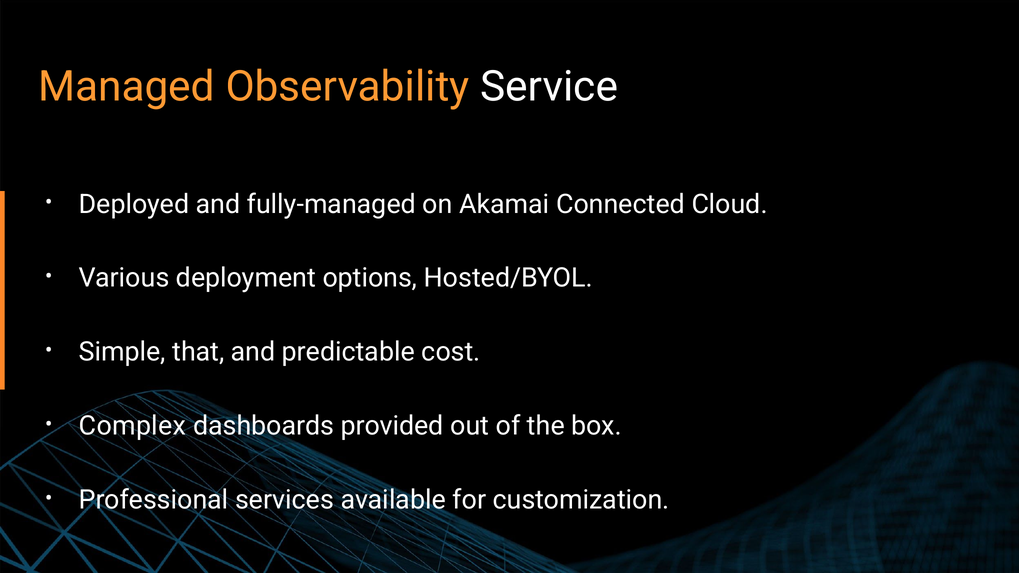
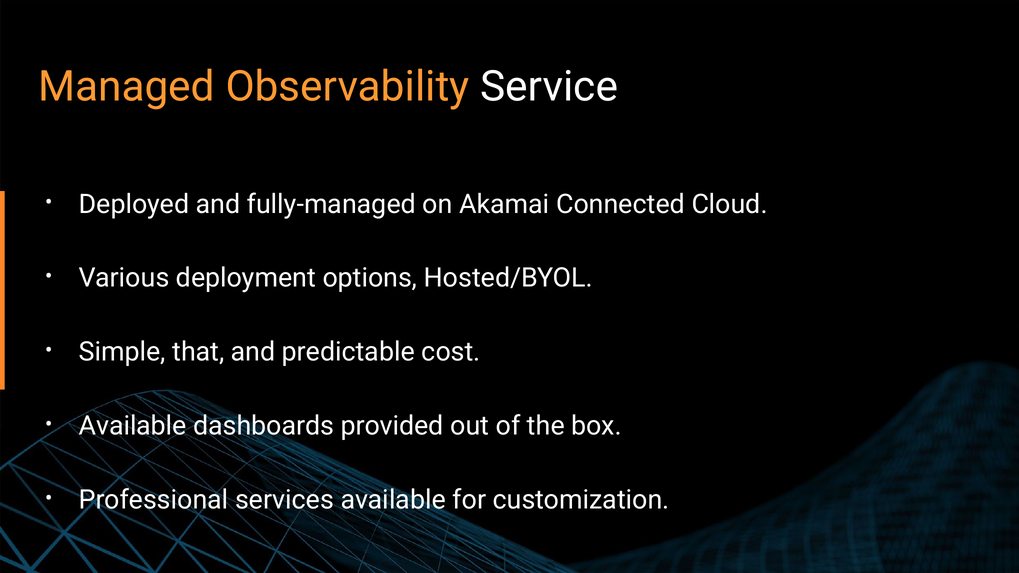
Complex at (133, 426): Complex -> Available
